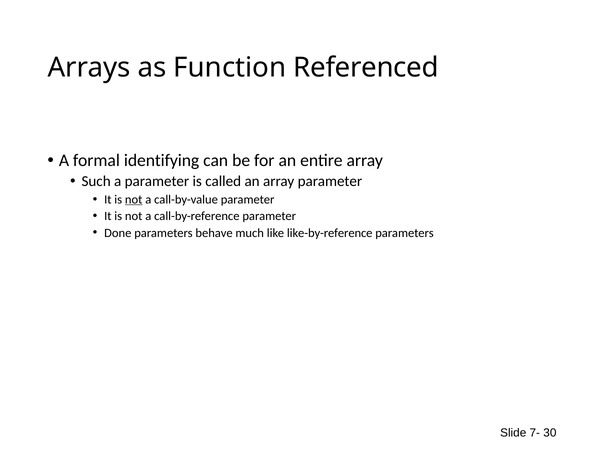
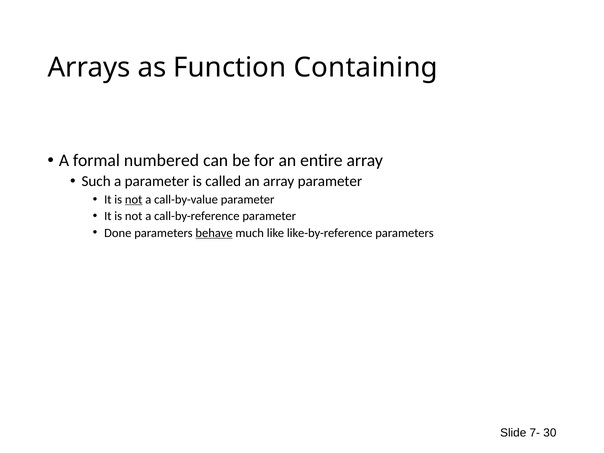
Referenced: Referenced -> Containing
identifying: identifying -> numbered
behave underline: none -> present
